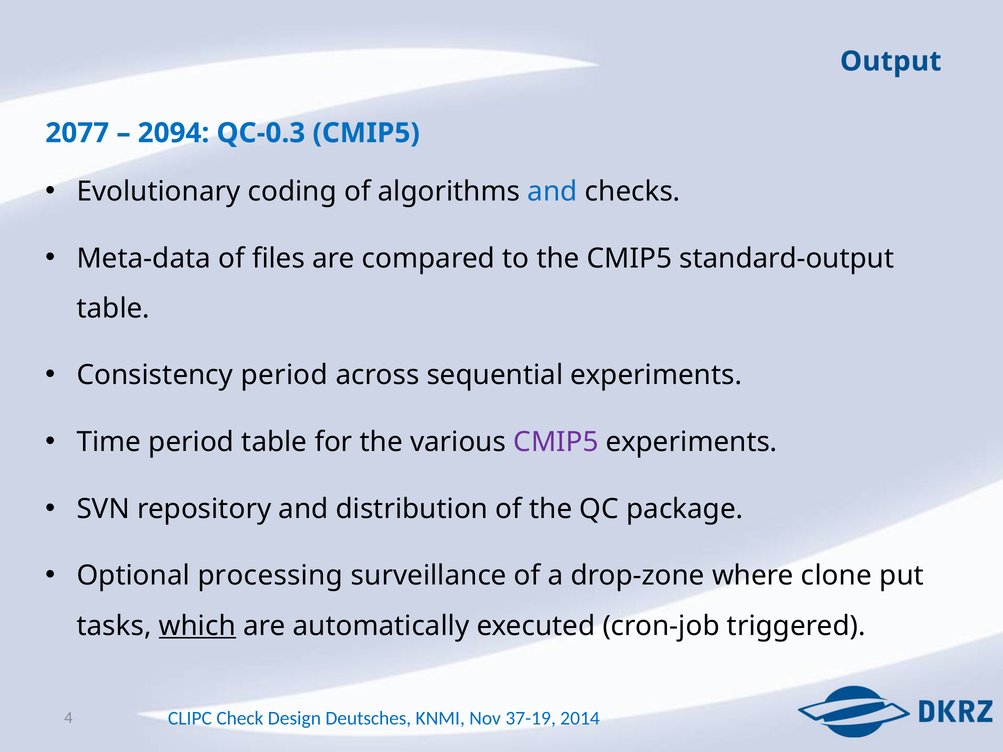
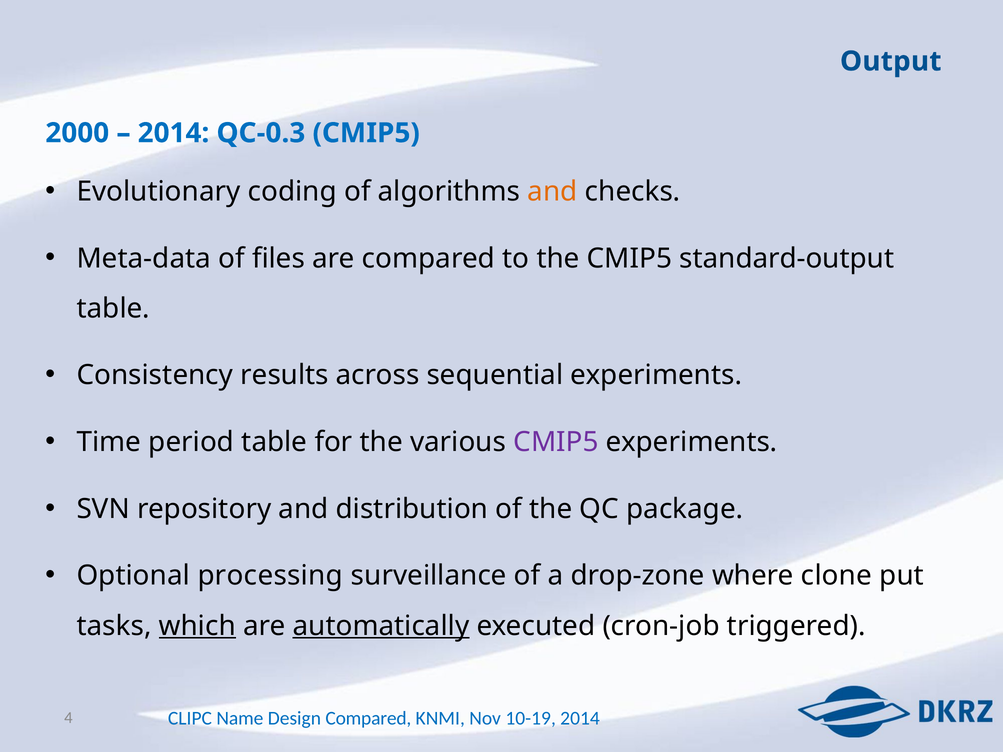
2077: 2077 -> 2000
2094 at (173, 133): 2094 -> 2014
and at (553, 192) colour: blue -> orange
Consistency period: period -> results
automatically underline: none -> present
Check: Check -> Name
Design Deutsches: Deutsches -> Compared
37-19: 37-19 -> 10-19
